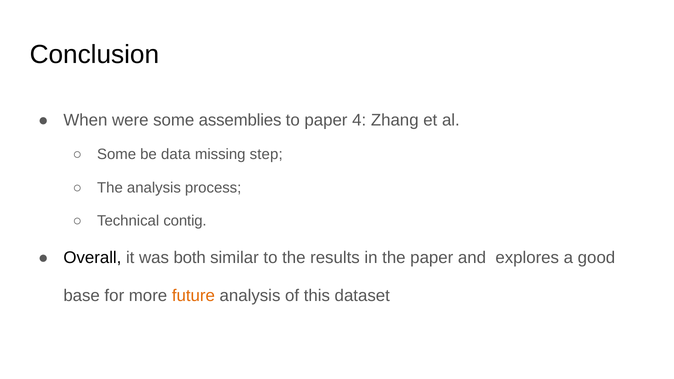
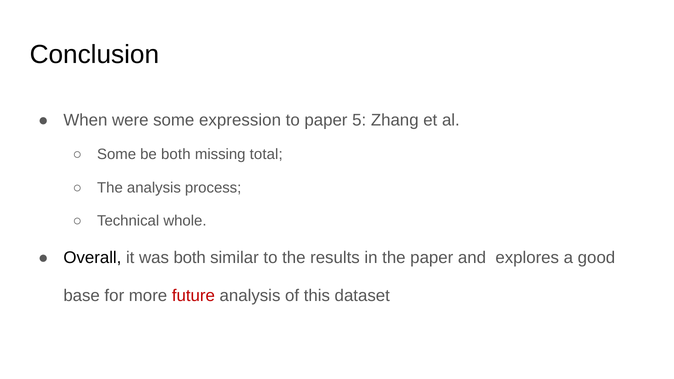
assemblies: assemblies -> expression
4: 4 -> 5
be data: data -> both
step: step -> total
contig: contig -> whole
future colour: orange -> red
